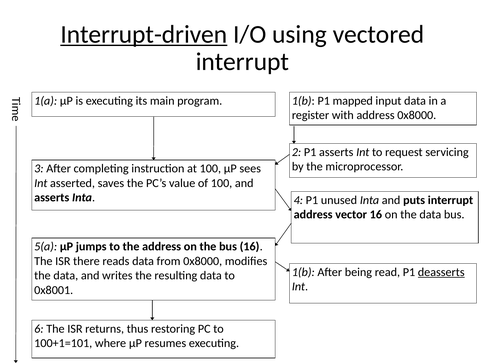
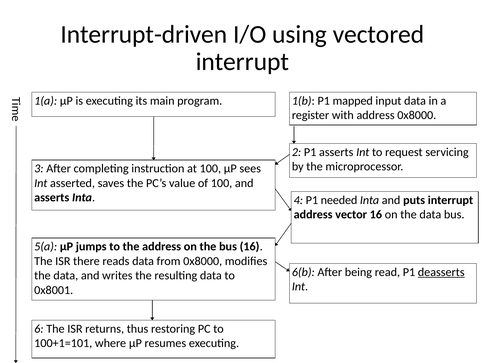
Interrupt-driven underline: present -> none
unused: unused -> needed
1(b at (303, 273): 1(b -> 6(b
